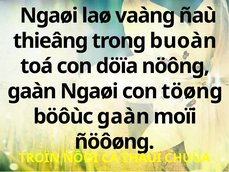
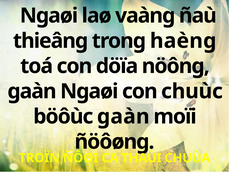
buoàn: buoàn -> haèng
töøng: töøng -> chuùc
